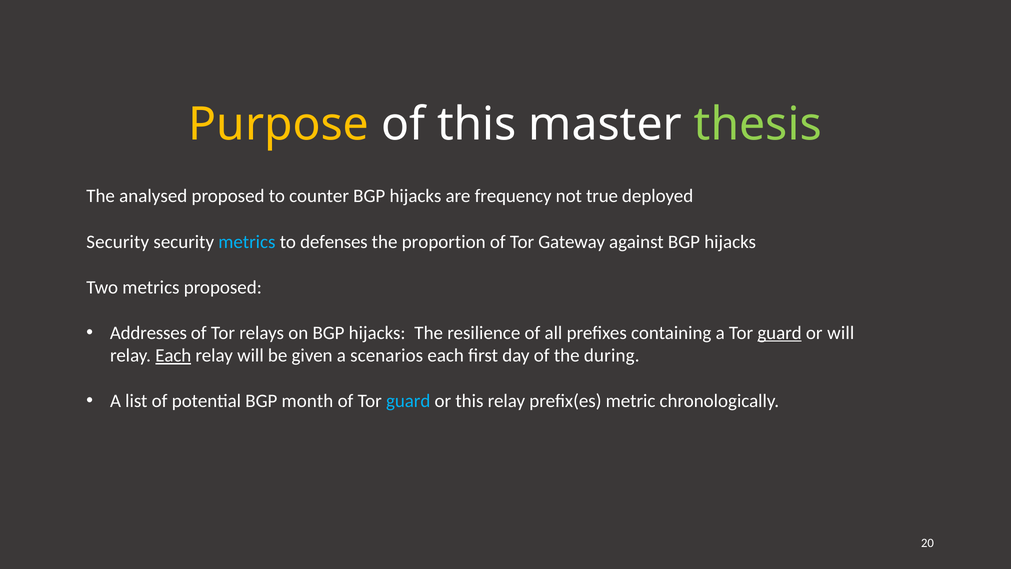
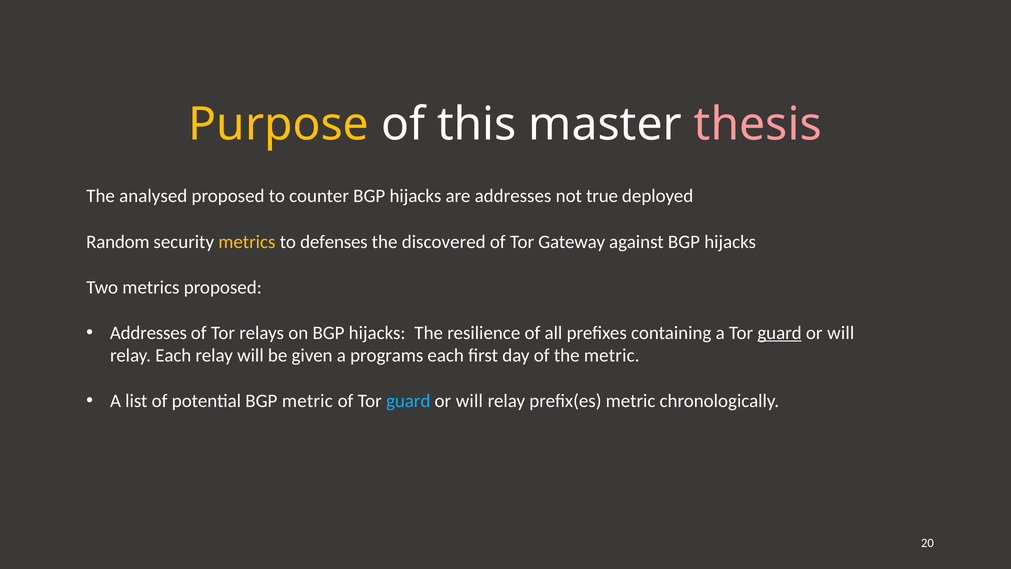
thesis colour: light green -> pink
are frequency: frequency -> addresses
Security at (118, 242): Security -> Random
metrics at (247, 242) colour: light blue -> yellow
proportion: proportion -> discovered
Each at (173, 355) underline: present -> none
scenarios: scenarios -> programs
the during: during -> metric
BGP month: month -> metric
this at (469, 401): this -> will
